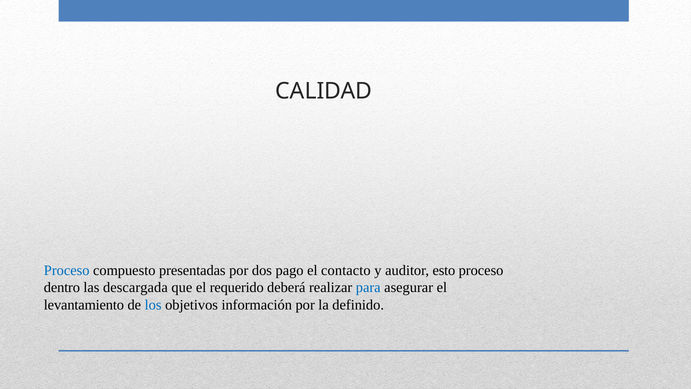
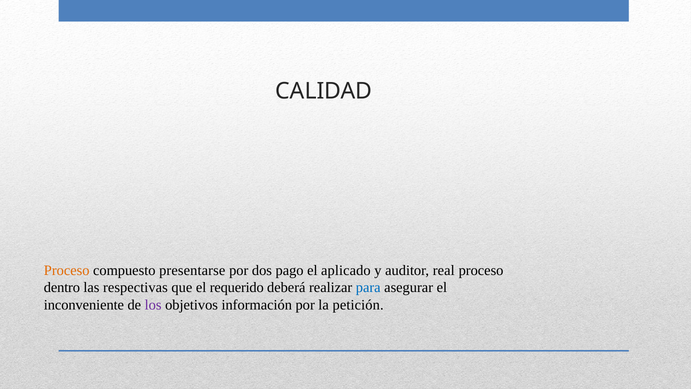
Proceso at (67, 270) colour: blue -> orange
presentadas: presentadas -> presentarse
contacto: contacto -> aplicado
esto: esto -> real
descargada: descargada -> respectivas
levantamiento: levantamiento -> inconveniente
los colour: blue -> purple
definido: definido -> petición
